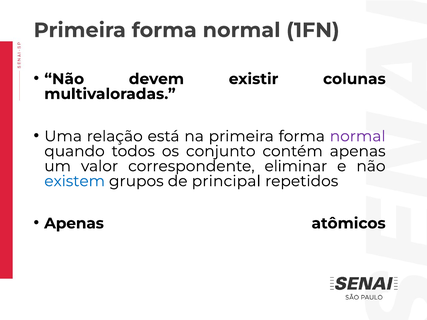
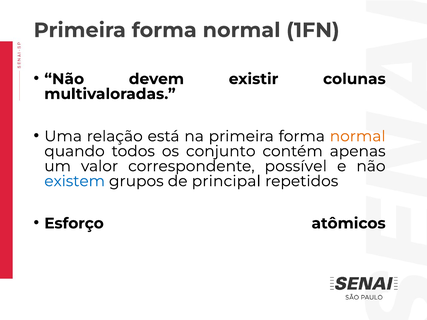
normal at (358, 136) colour: purple -> orange
eliminar: eliminar -> possível
Apenas at (74, 224): Apenas -> Esforço
